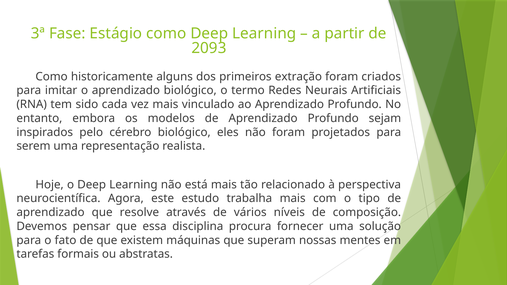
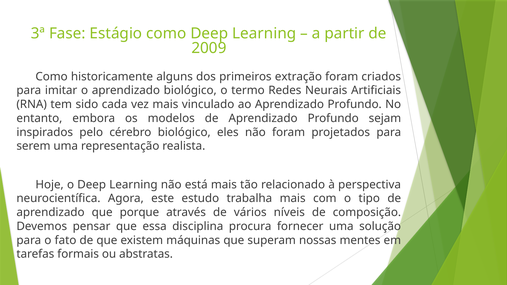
2093: 2093 -> 2009
resolve: resolve -> porque
